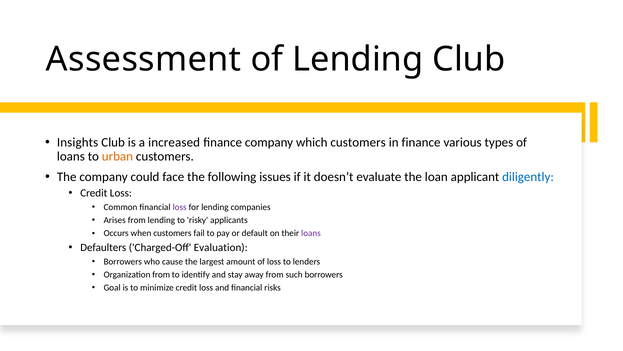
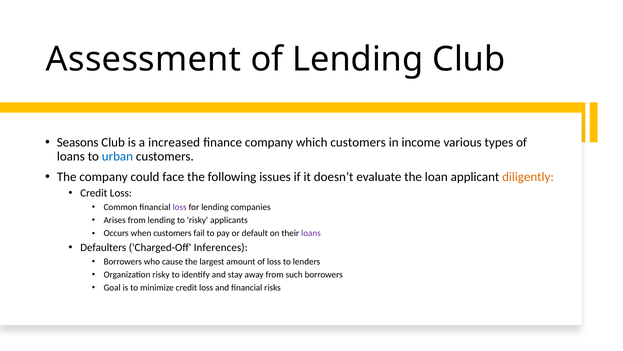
Insights: Insights -> Seasons
in finance: finance -> income
urban colour: orange -> blue
diligently colour: blue -> orange
Evaluation: Evaluation -> Inferences
Organization from: from -> risky
